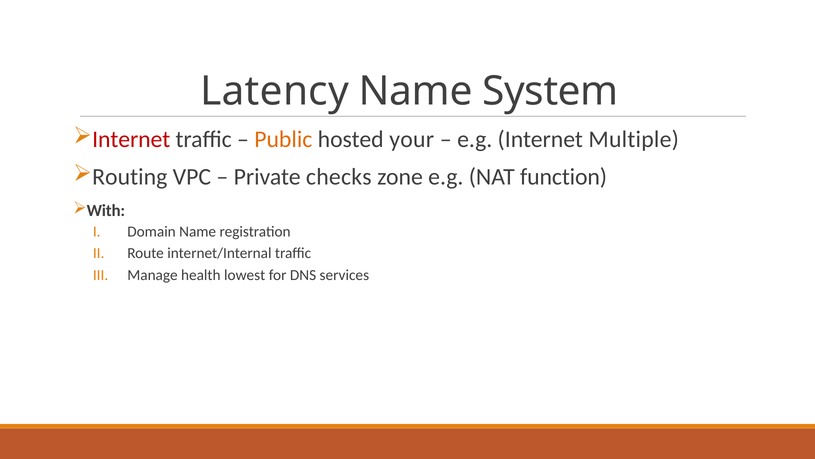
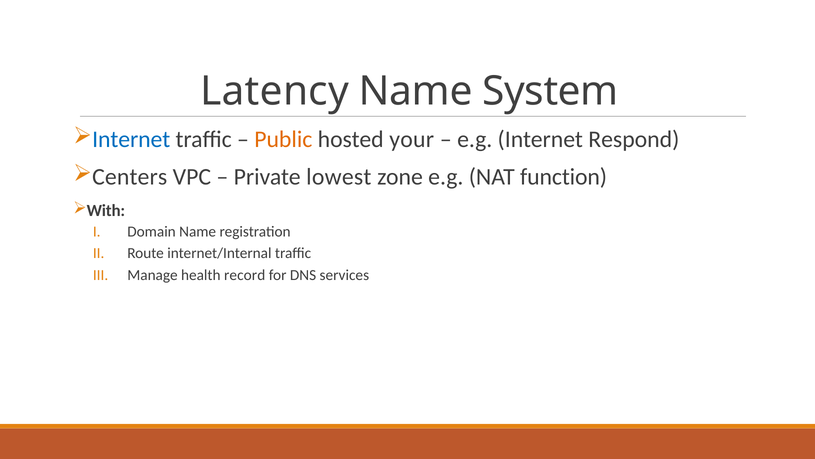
Internet at (131, 139) colour: red -> blue
Multiple: Multiple -> Respond
Routing: Routing -> Centers
checks: checks -> lowest
lowest: lowest -> record
